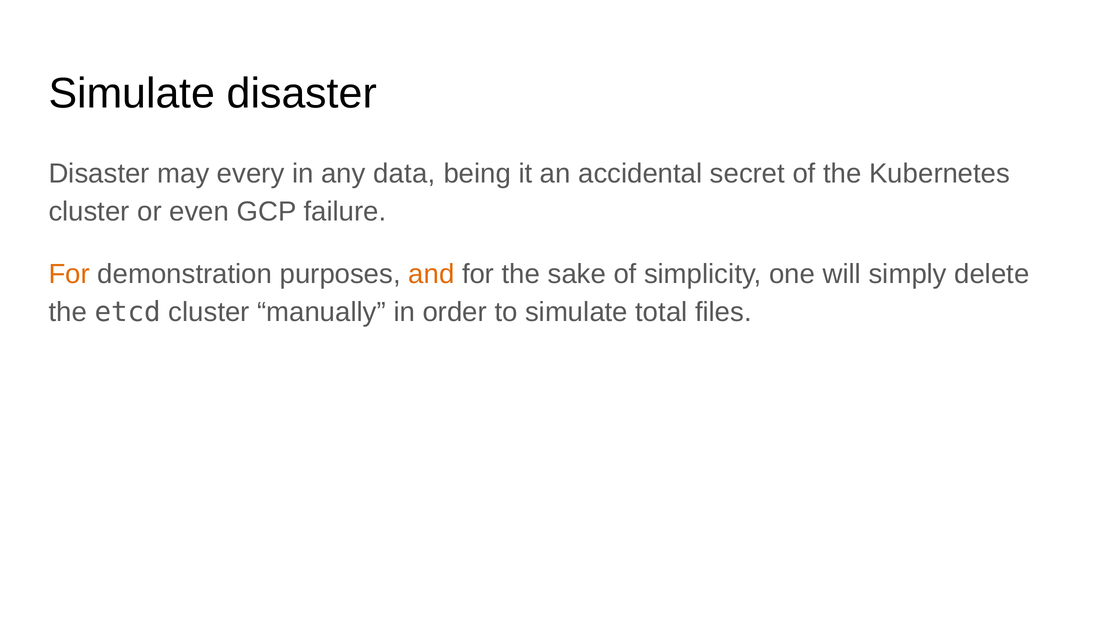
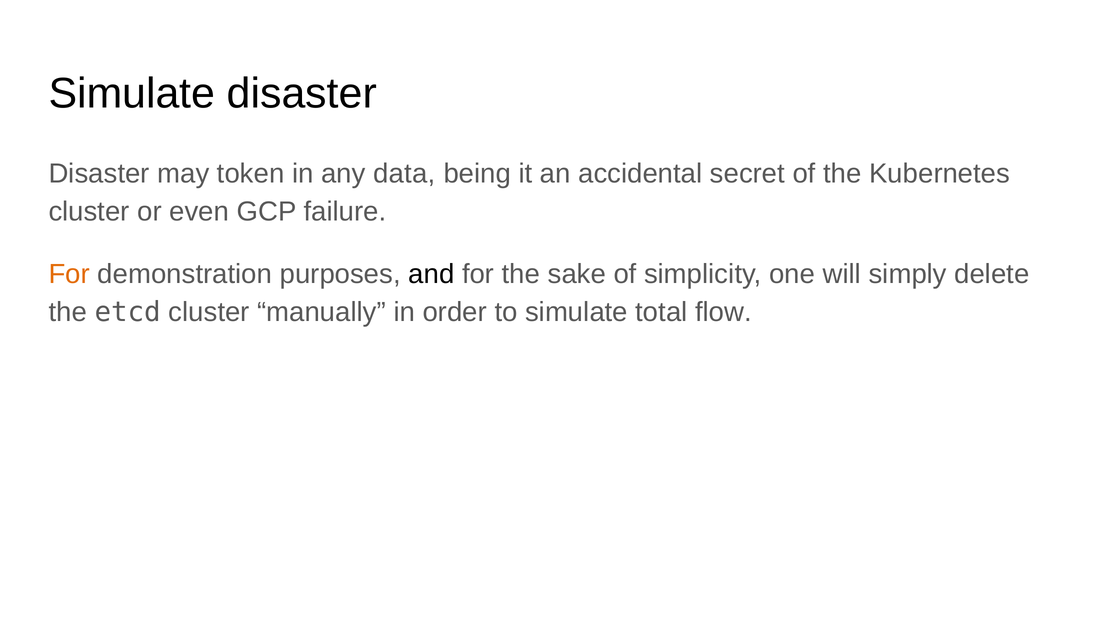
every: every -> token
and colour: orange -> black
files: files -> flow
